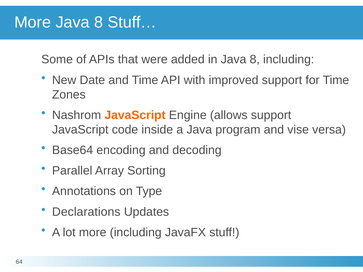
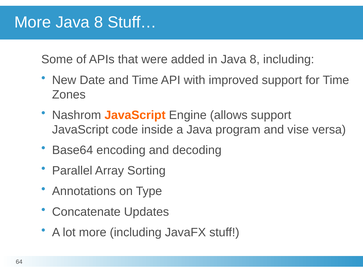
Declarations: Declarations -> Concatenate
